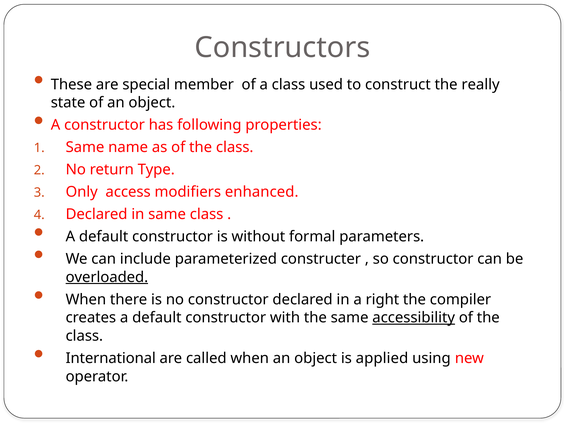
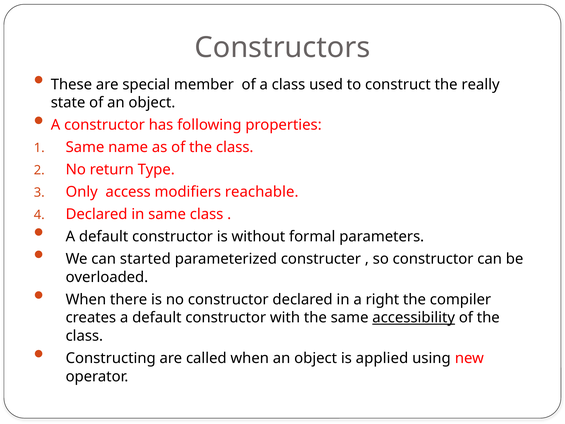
enhanced: enhanced -> reachable
include: include -> started
overloaded underline: present -> none
International: International -> Constructing
